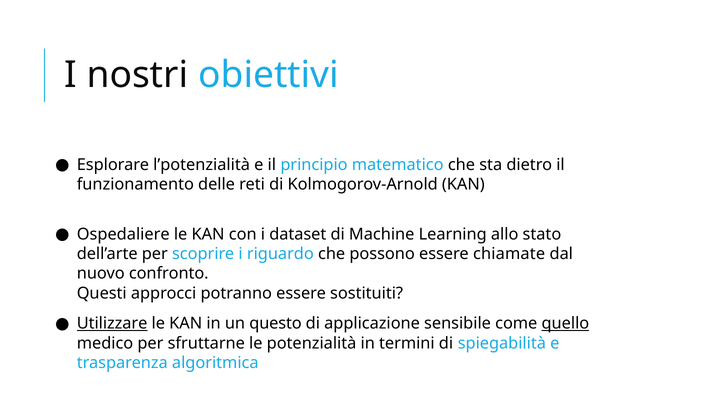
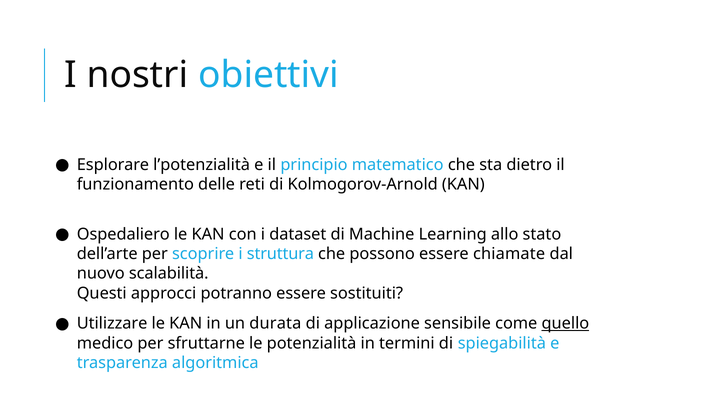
Ospedaliere: Ospedaliere -> Ospedaliero
riguardo: riguardo -> struttura
confronto: confronto -> scalabilità
Utilizzare underline: present -> none
questo: questo -> durata
